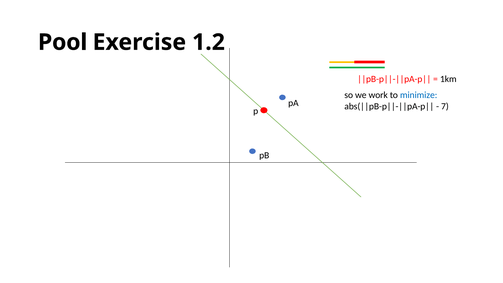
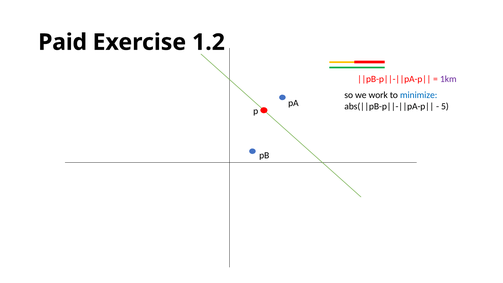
Pool: Pool -> Paid
1km colour: black -> purple
7: 7 -> 5
